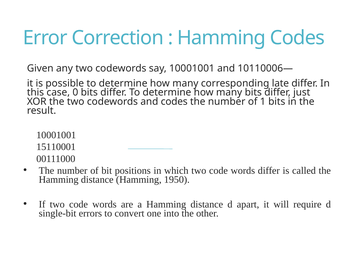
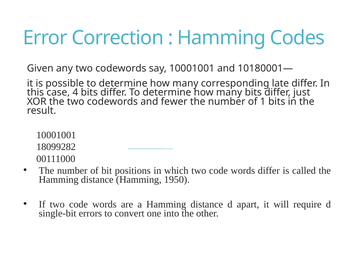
10110006—: 10110006— -> 10180001—
0: 0 -> 4
and codes: codes -> fewer
15110001: 15110001 -> 18099282
